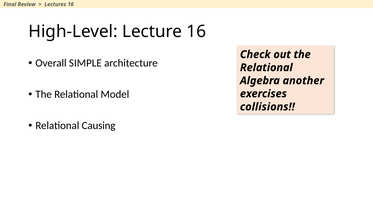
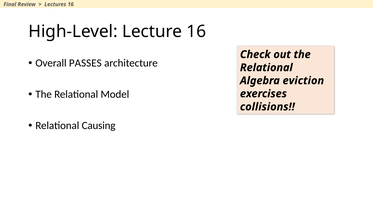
SIMPLE: SIMPLE -> PASSES
another: another -> eviction
